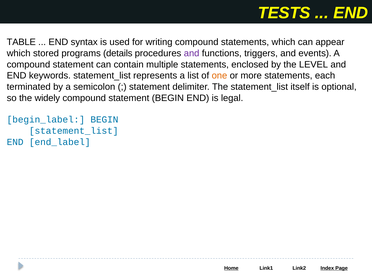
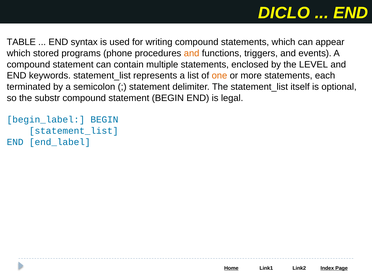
TESTS: TESTS -> DICLO
details: details -> phone
and at (192, 53) colour: purple -> orange
widely: widely -> substr
